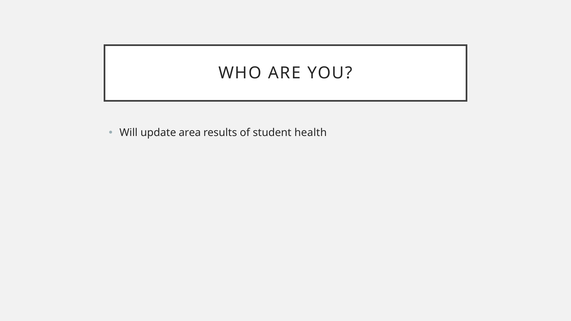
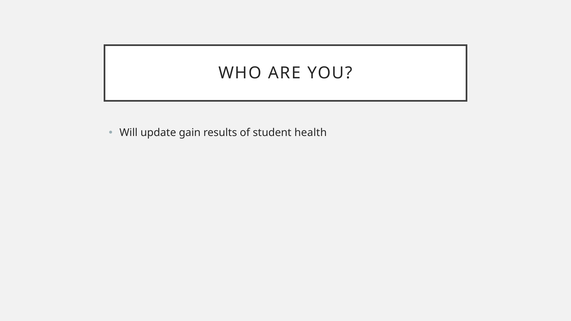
area: area -> gain
